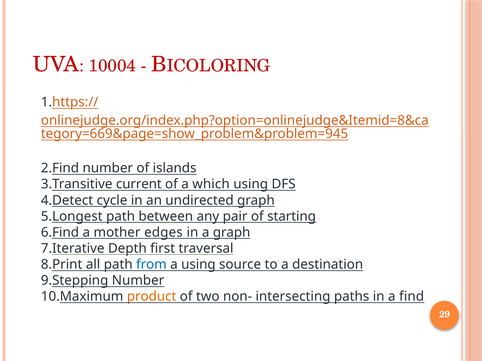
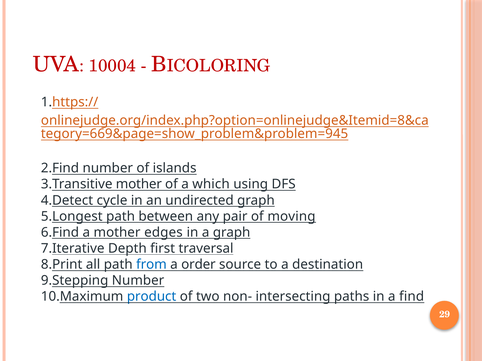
current at (139, 184): current -> mother
starting: starting -> moving
a using: using -> order
product colour: orange -> blue
